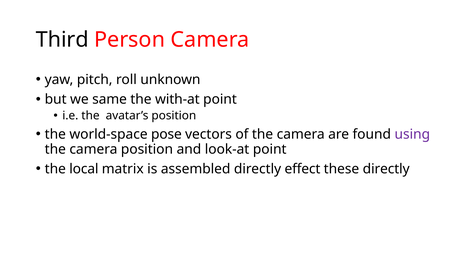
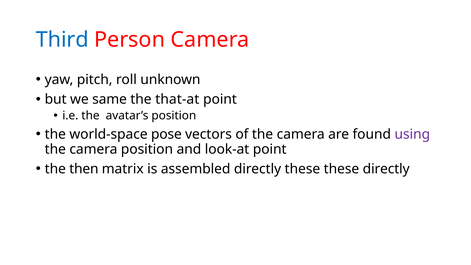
Third colour: black -> blue
with-at: with-at -> that-at
local: local -> then
directly effect: effect -> these
